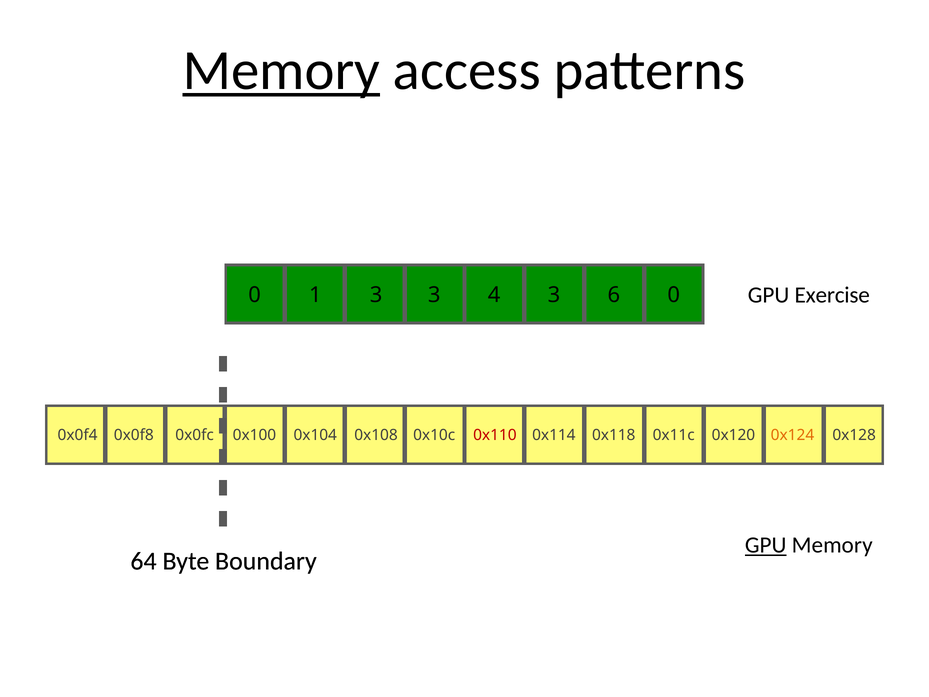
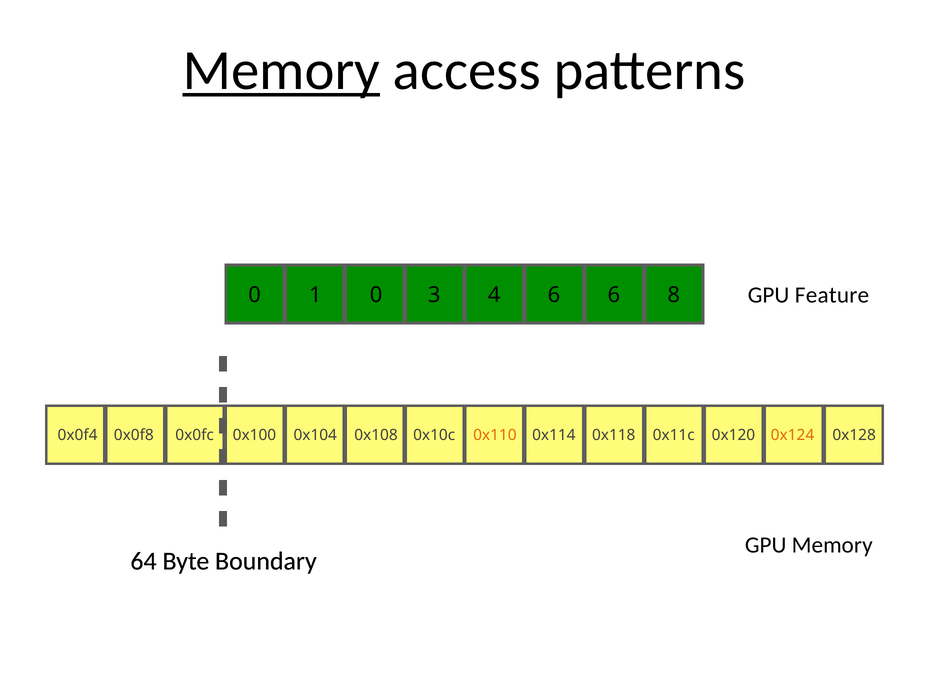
1 3: 3 -> 0
4 3: 3 -> 6
6 0: 0 -> 8
Exercise: Exercise -> Feature
0x110 colour: red -> orange
GPU at (766, 545) underline: present -> none
